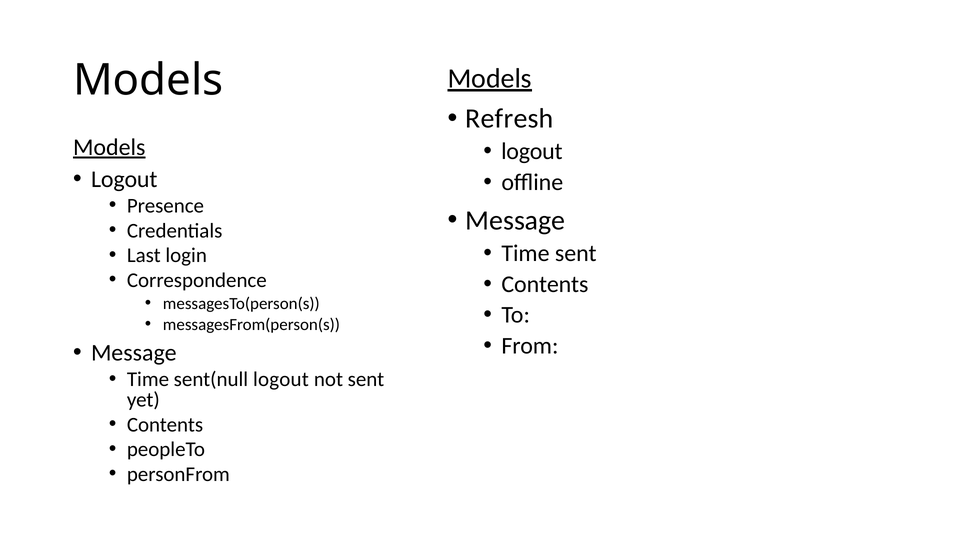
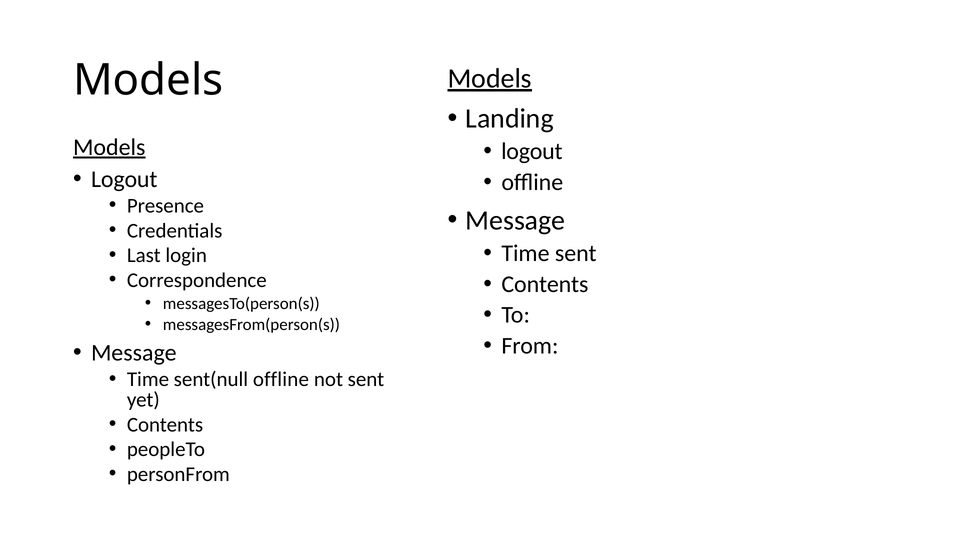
Refresh: Refresh -> Landing
sent(null logout: logout -> offline
